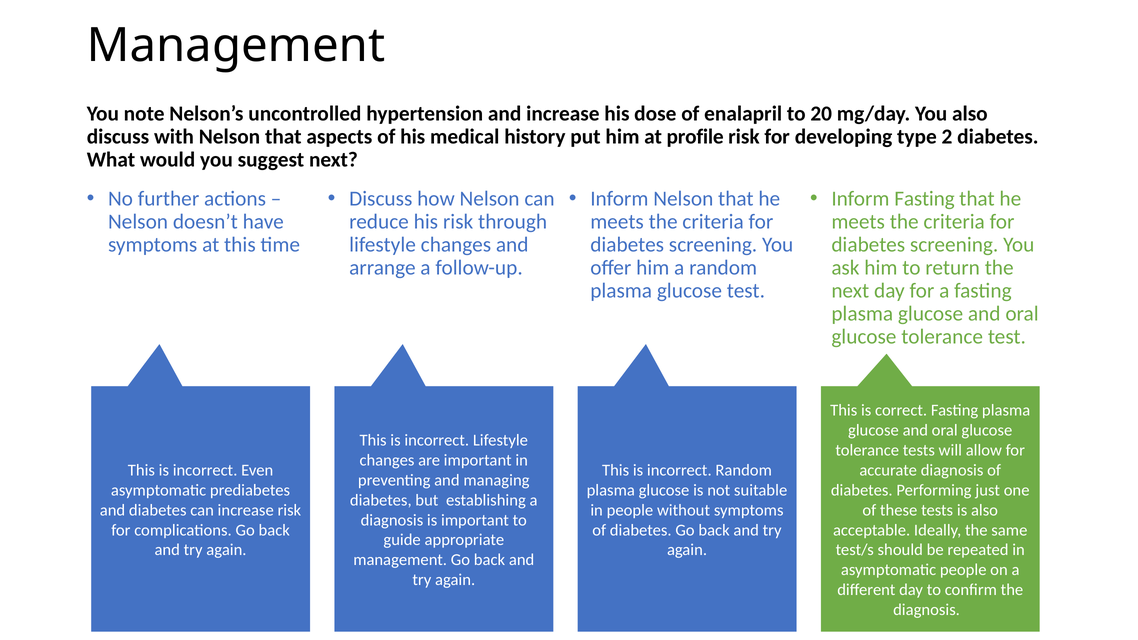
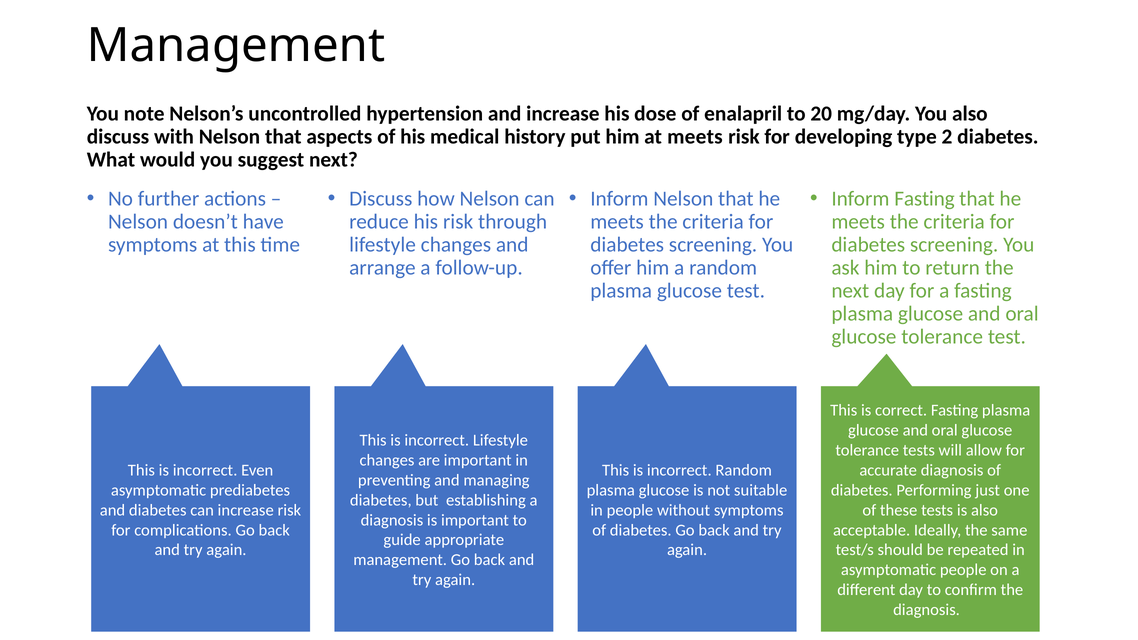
at profile: profile -> meets
